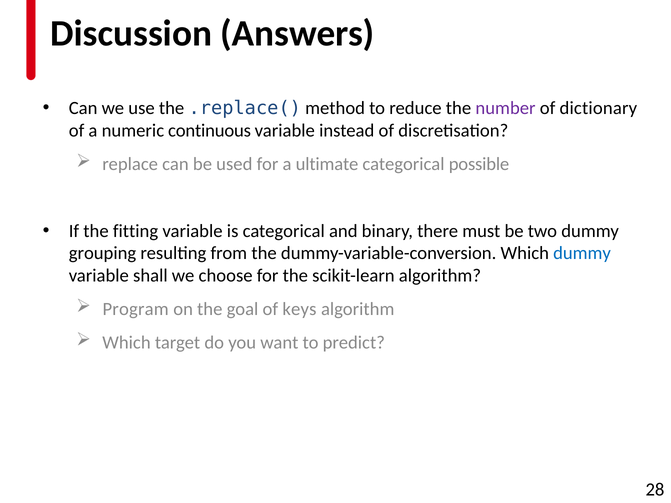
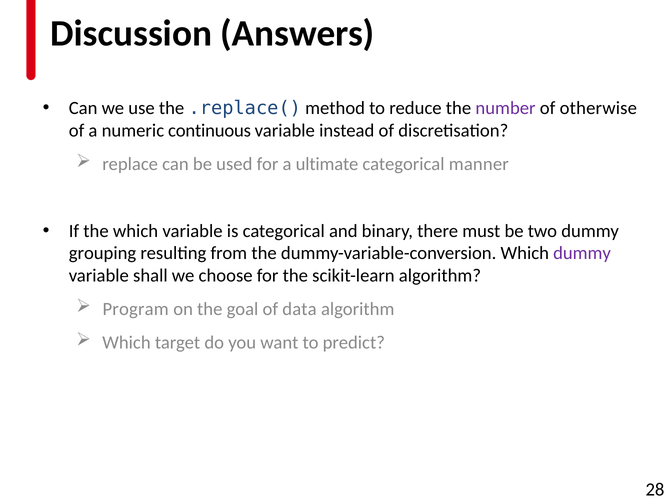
dictionary: dictionary -> otherwise
possible: possible -> manner
the fitting: fitting -> which
dummy at (582, 253) colour: blue -> purple
keys: keys -> data
